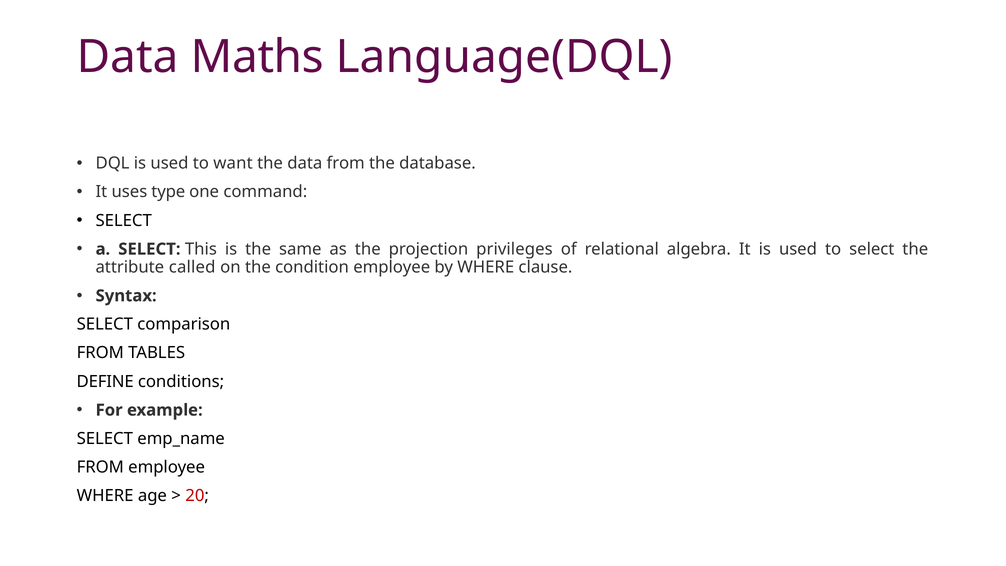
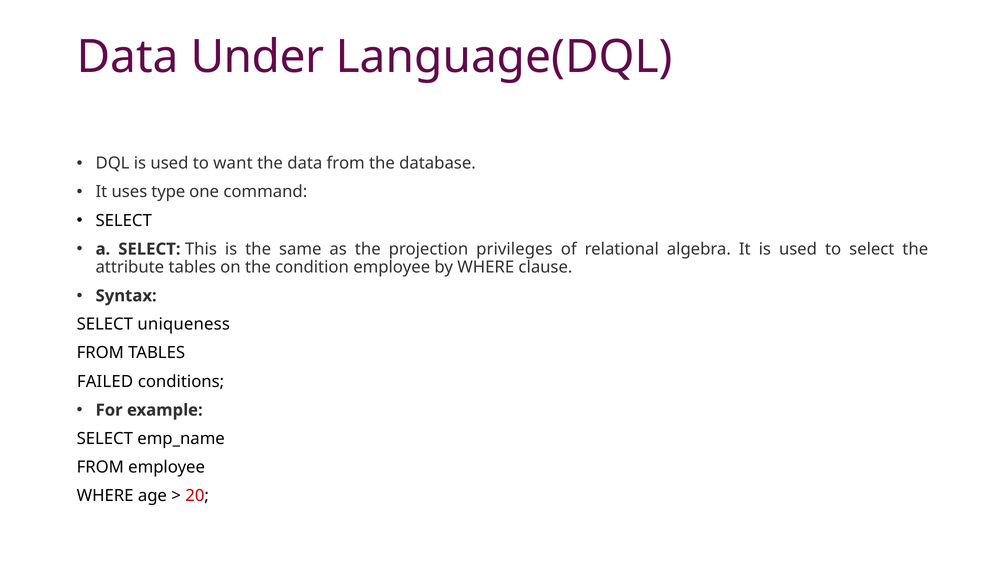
Maths: Maths -> Under
attribute called: called -> tables
comparison: comparison -> uniqueness
DEFINE: DEFINE -> FAILED
